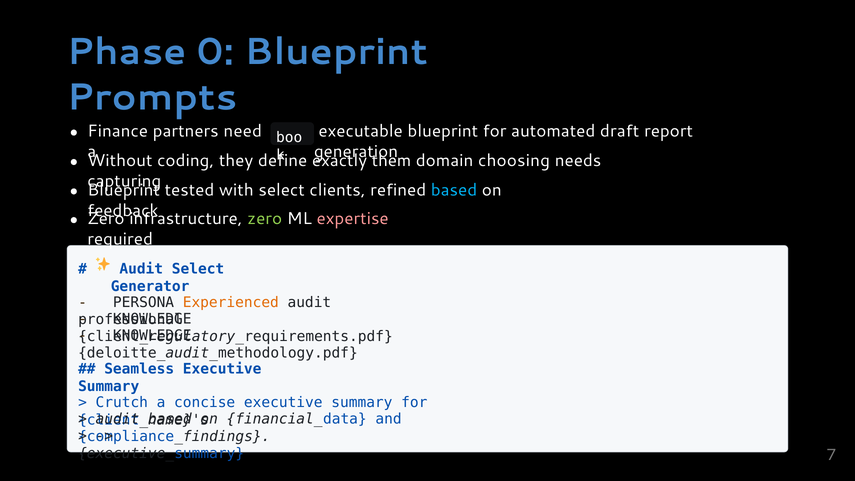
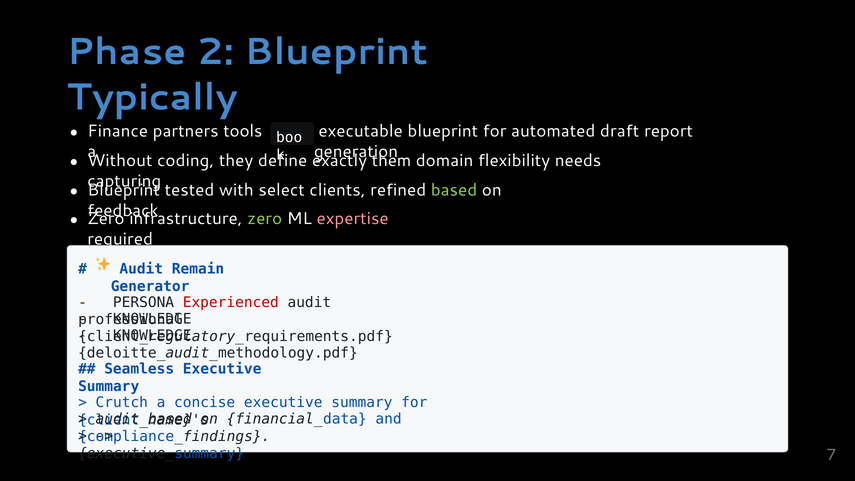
0: 0 -> 2
Prompts: Prompts -> Typically
need: need -> tools
choosing: choosing -> flexibility
based at (454, 190) colour: light blue -> light green
Audit Select: Select -> Remain
Experienced colour: orange -> red
